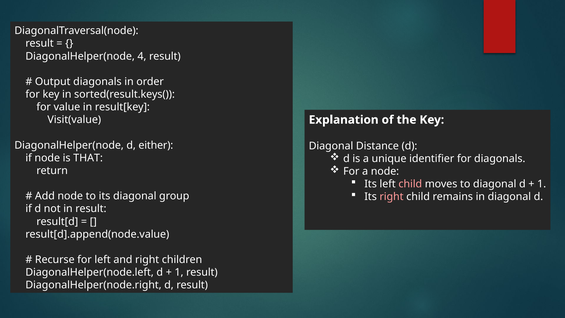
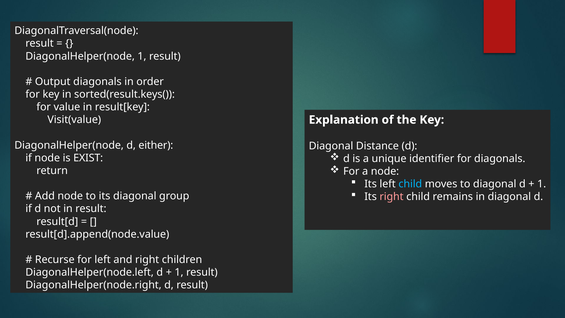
DiagonalHelper(node 4: 4 -> 1
THAT: THAT -> EXIST
child at (410, 184) colour: pink -> light blue
